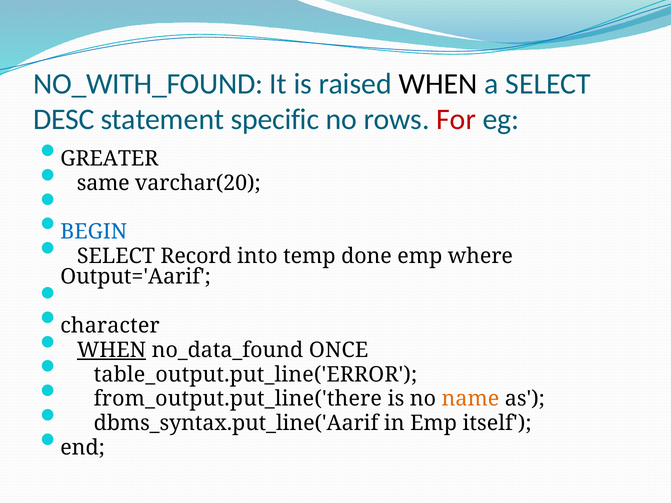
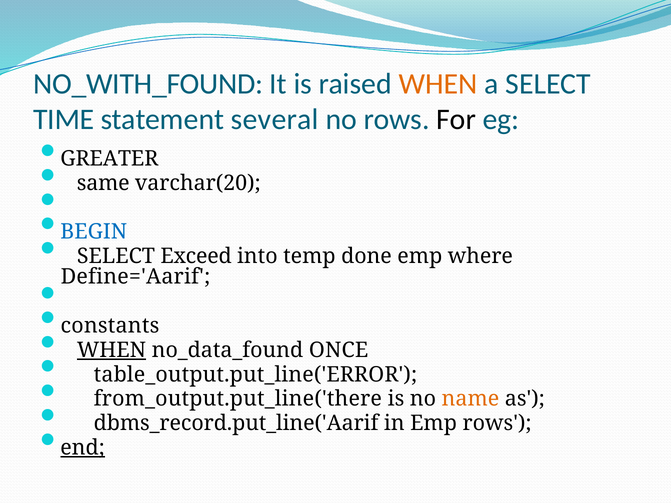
WHEN at (438, 84) colour: black -> orange
DESC: DESC -> TIME
specific: specific -> several
For colour: red -> black
Record: Record -> Exceed
Output='Aarif: Output='Aarif -> Define='Aarif
character: character -> constants
dbms_syntax.put_line('Aarif: dbms_syntax.put_line('Aarif -> dbms_record.put_line('Aarif
Emp itself: itself -> rows
end underline: none -> present
